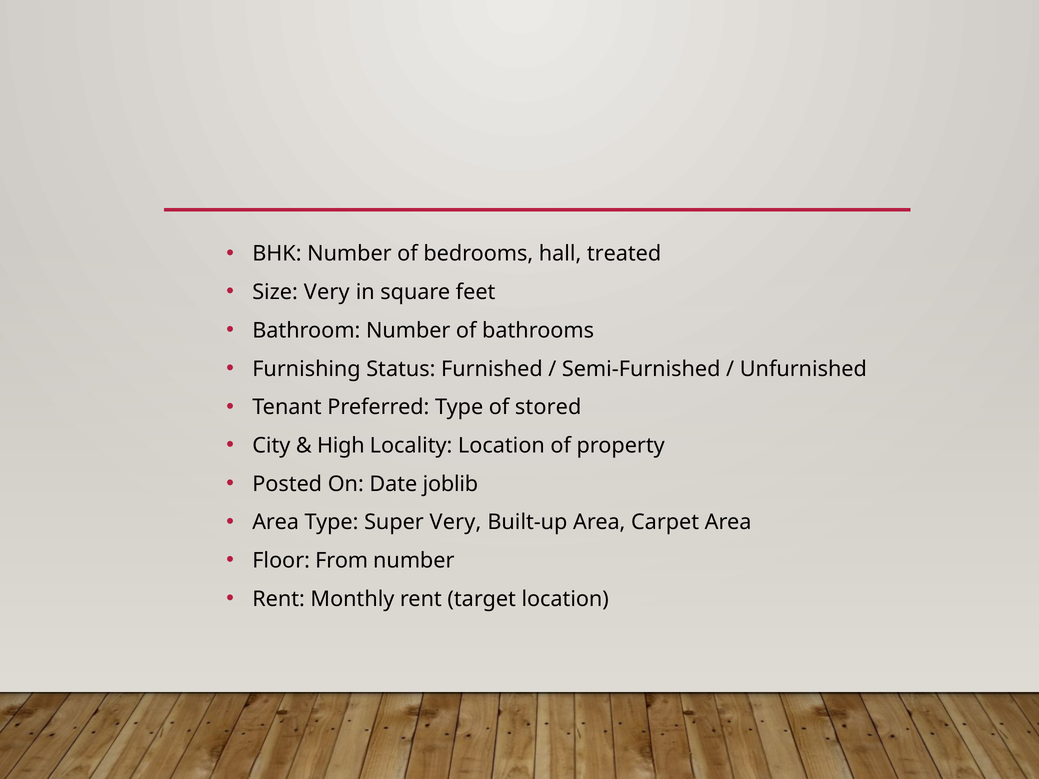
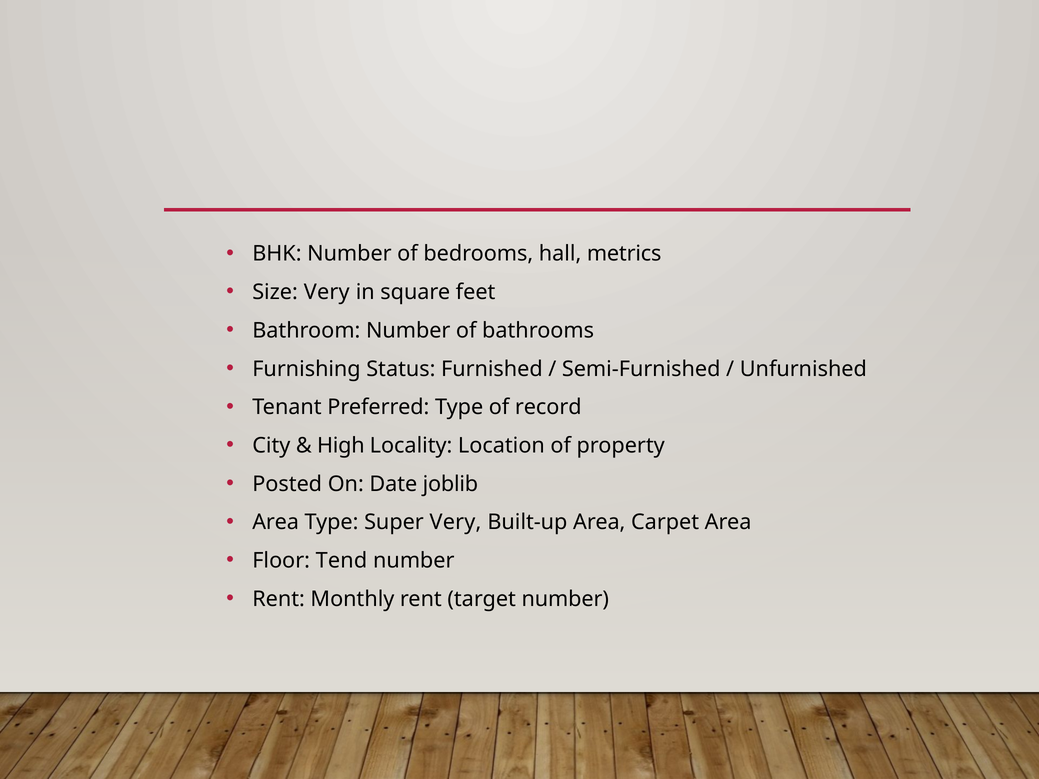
treated: treated -> metrics
stored: stored -> record
From: From -> Tend
target location: location -> number
